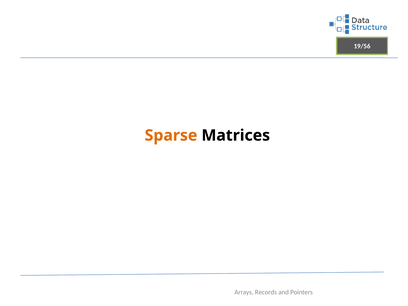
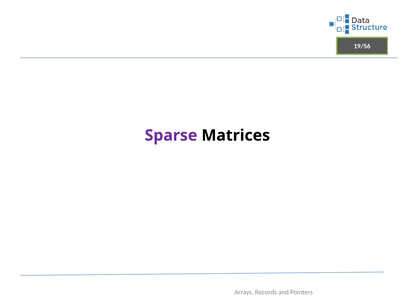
Sparse colour: orange -> purple
